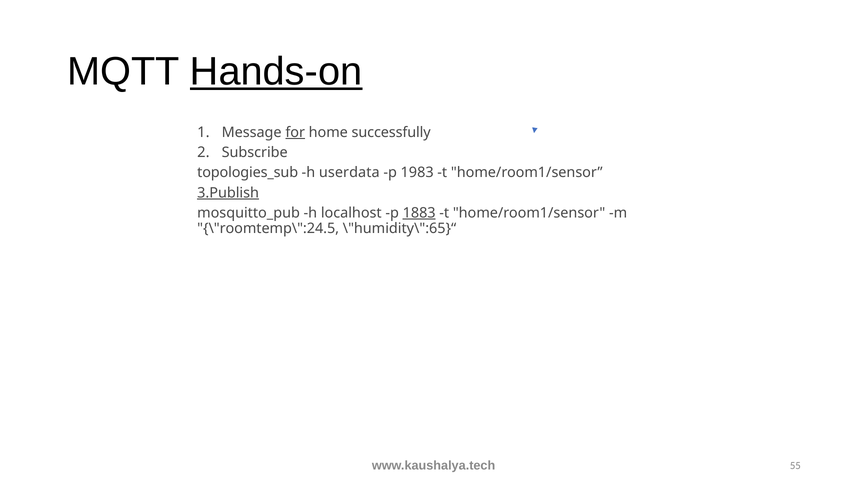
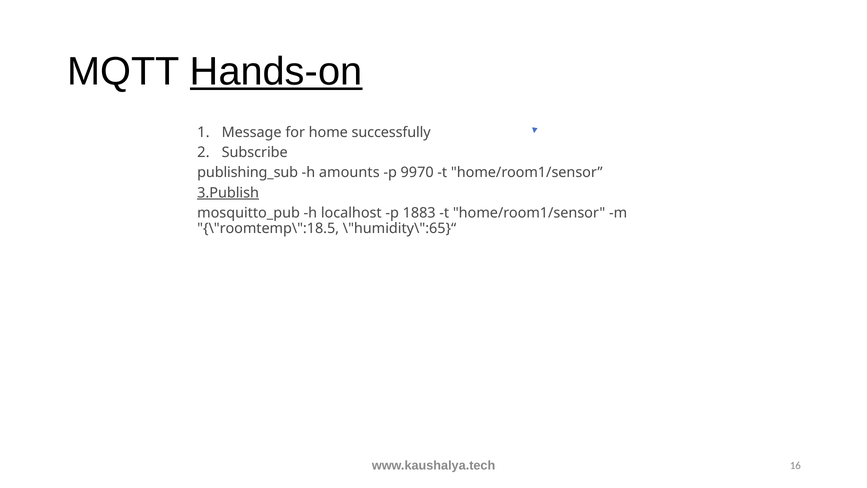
for underline: present -> none
topologies_sub: topologies_sub -> publishing_sub
userdata: userdata -> amounts
1983: 1983 -> 9970
1883 underline: present -> none
\"roomtemp\":24.5: \"roomtemp\":24.5 -> \"roomtemp\":18.5
55: 55 -> 16
